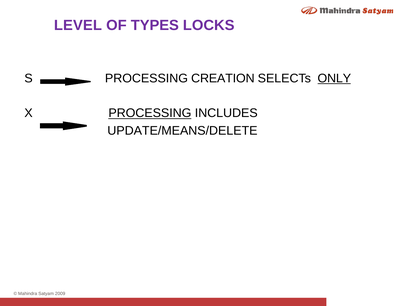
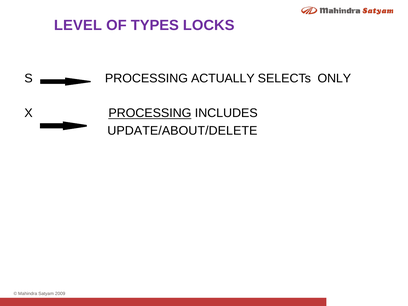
CREATION: CREATION -> ACTUALLY
ONLY underline: present -> none
UPDATE/MEANS/DELETE: UPDATE/MEANS/DELETE -> UPDATE/ABOUT/DELETE
